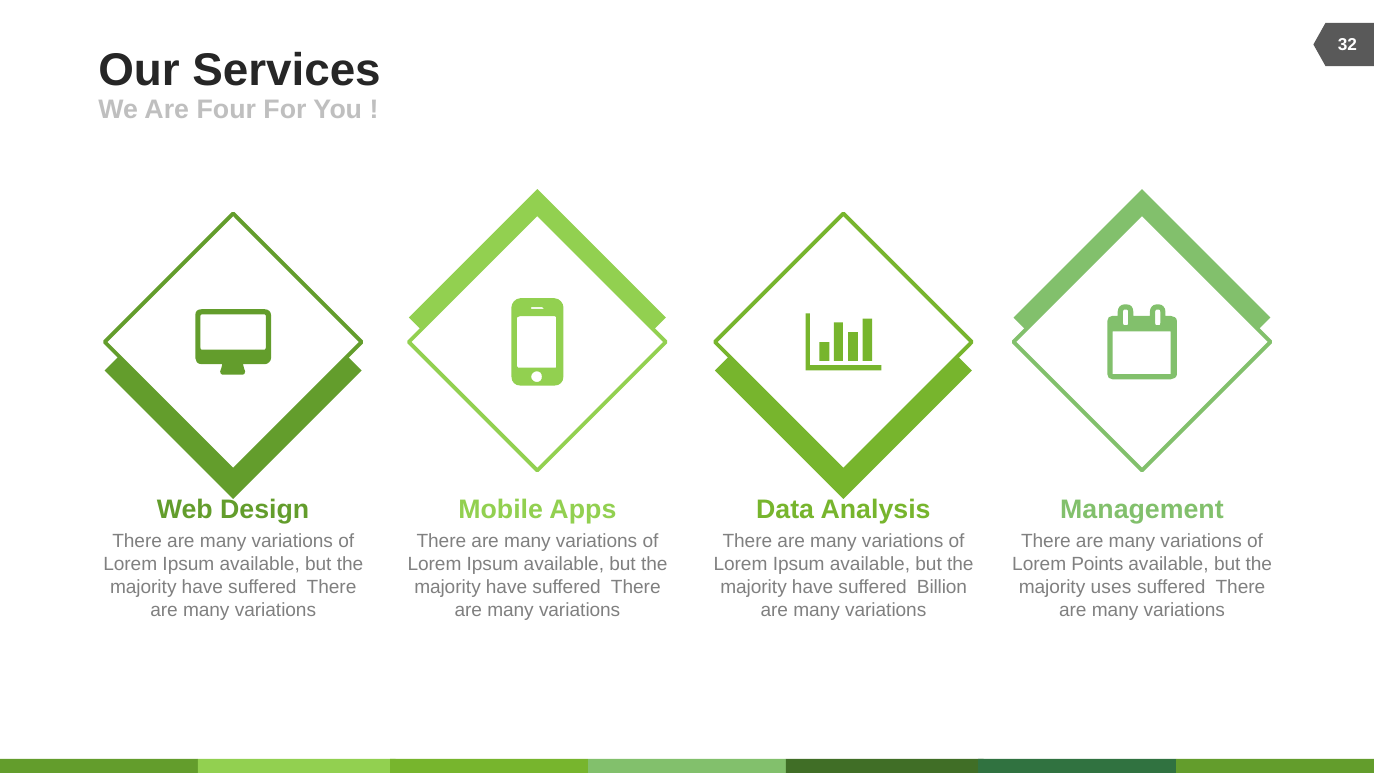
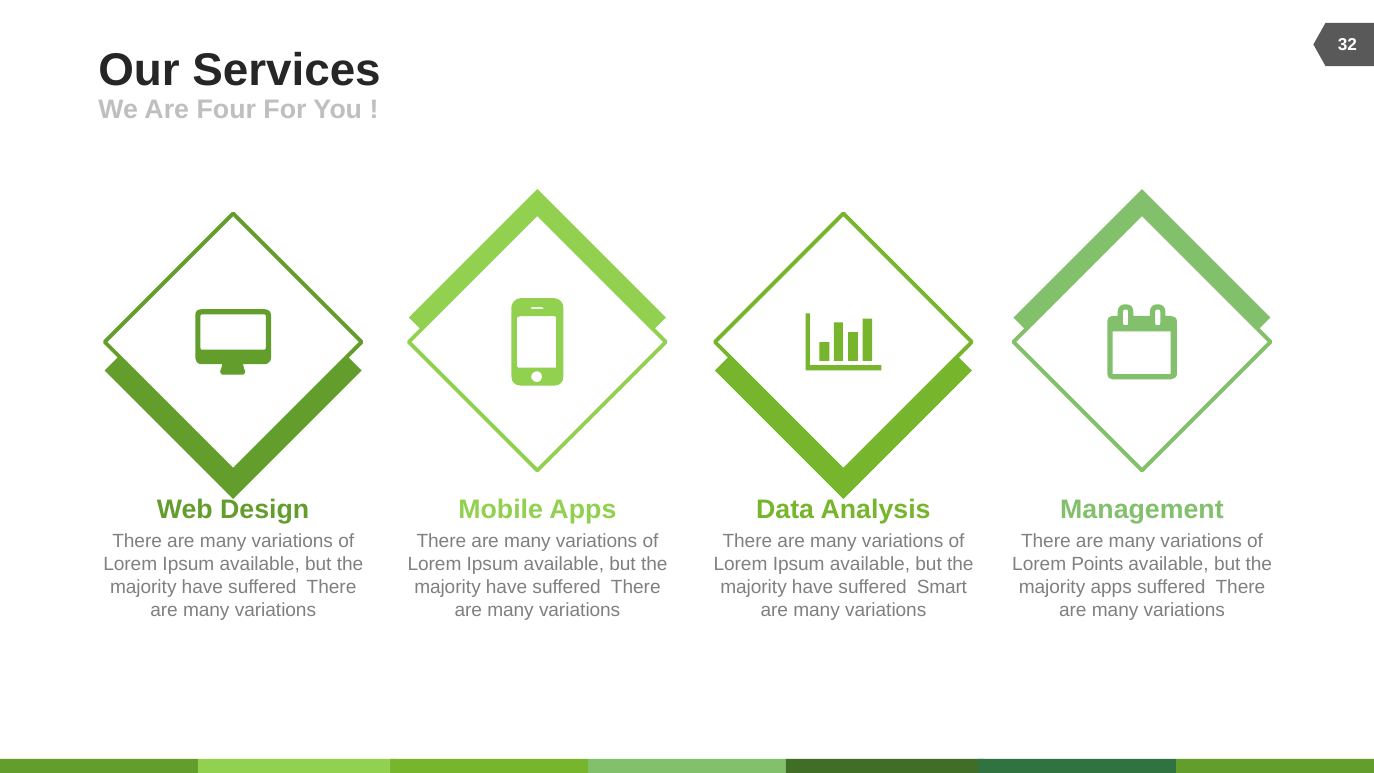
Billion: Billion -> Smart
majority uses: uses -> apps
